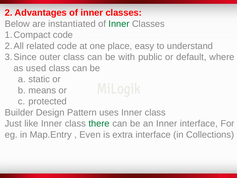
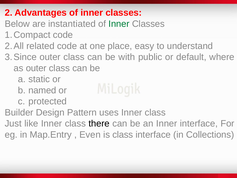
as used: used -> outer
means: means -> named
there colour: green -> black
is extra: extra -> class
